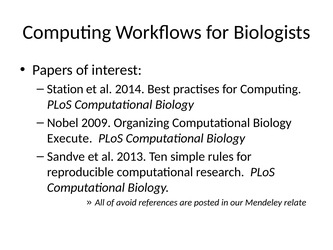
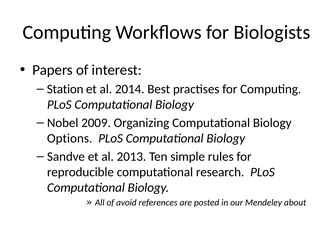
Execute: Execute -> Options
relate: relate -> about
